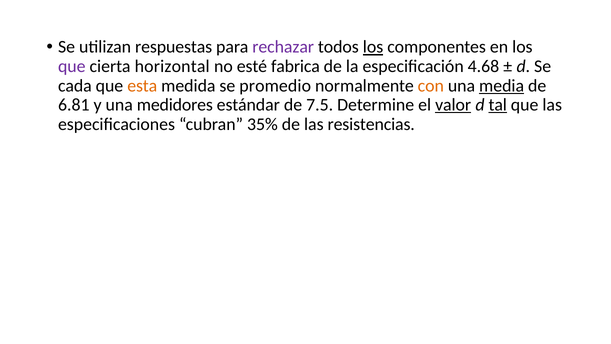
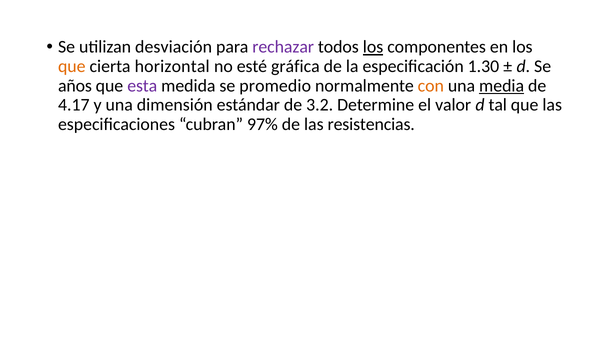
respuestas: respuestas -> desviación
que at (72, 66) colour: purple -> orange
fabrica: fabrica -> gráfica
4.68: 4.68 -> 1.30
cada: cada -> años
esta colour: orange -> purple
6.81: 6.81 -> 4.17
medidores: medidores -> dimensión
7.5: 7.5 -> 3.2
valor underline: present -> none
tal underline: present -> none
35%: 35% -> 97%
